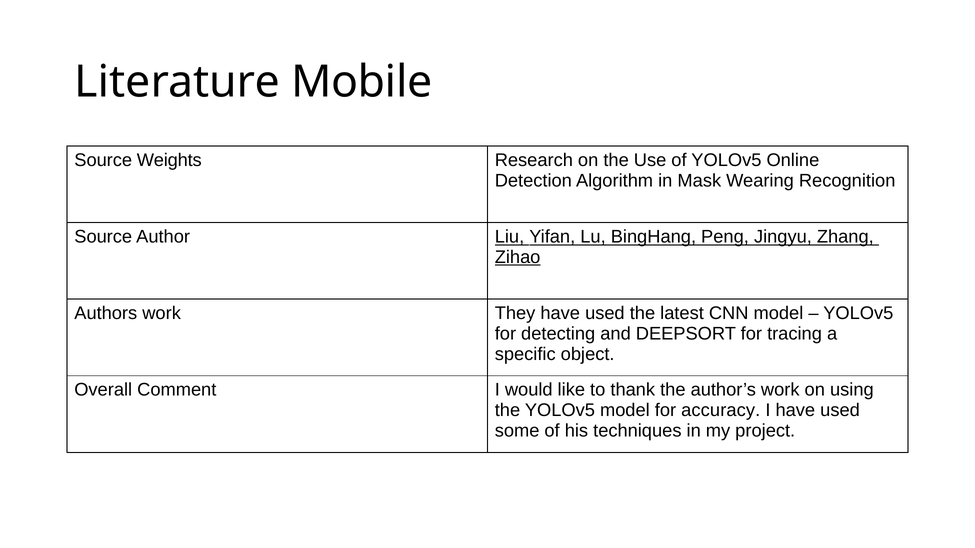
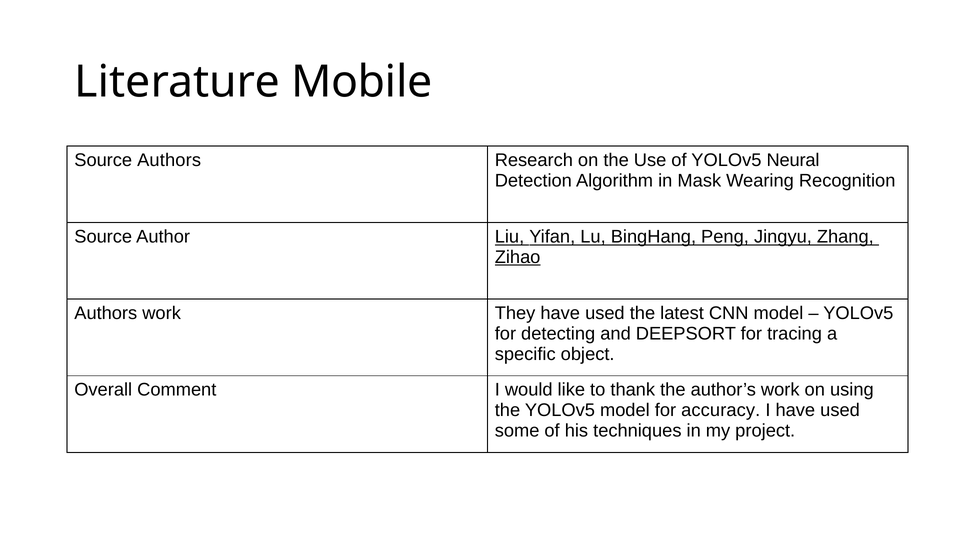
Source Weights: Weights -> Authors
Online: Online -> Neural
